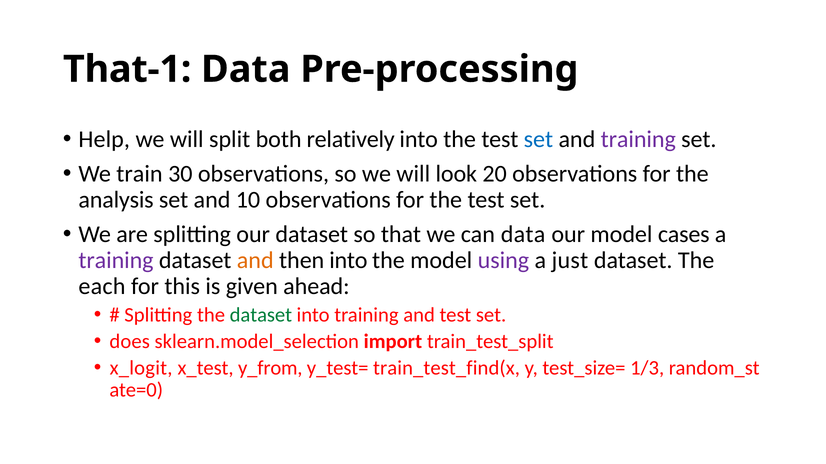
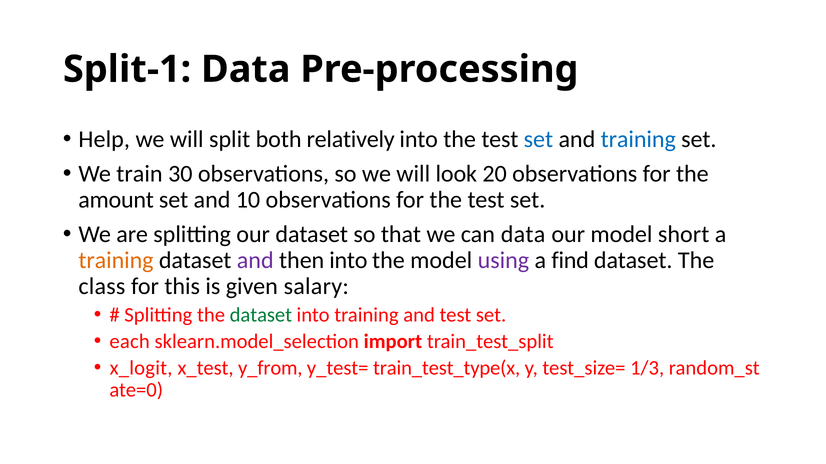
That-1: That-1 -> Split-1
training at (638, 140) colour: purple -> blue
analysis: analysis -> amount
cases: cases -> short
training at (116, 261) colour: purple -> orange
and at (255, 261) colour: orange -> purple
just: just -> find
each: each -> class
ahead: ahead -> salary
does: does -> each
train_test_find(x: train_test_find(x -> train_test_type(x
